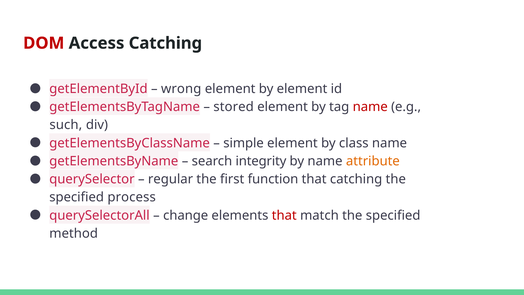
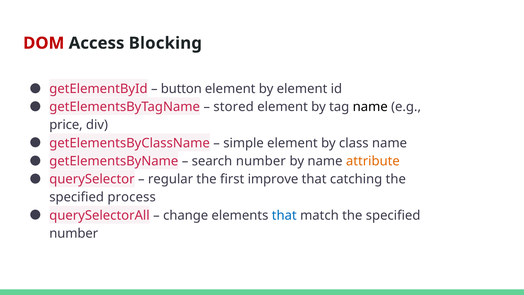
Access Catching: Catching -> Blocking
wrong: wrong -> button
name at (370, 107) colour: red -> black
such: such -> price
search integrity: integrity -> number
function: function -> improve
that at (284, 215) colour: red -> blue
method at (74, 233): method -> number
